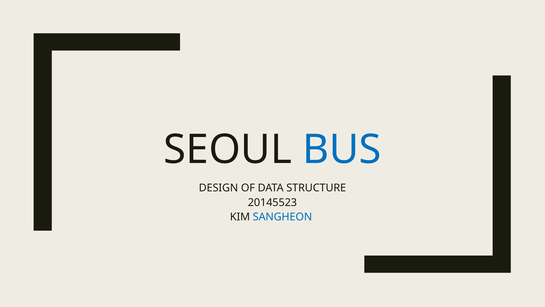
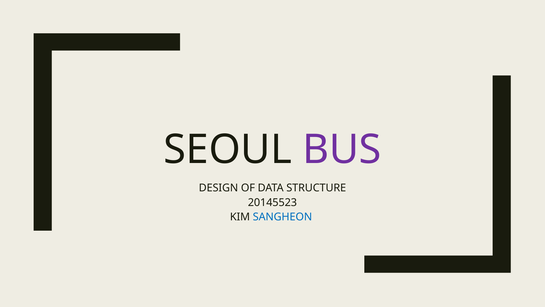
BUS colour: blue -> purple
